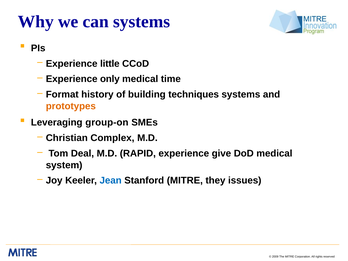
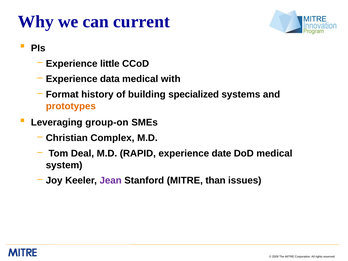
can systems: systems -> current
only: only -> data
time: time -> with
techniques: techniques -> specialized
give: give -> date
Jean colour: blue -> purple
they: they -> than
